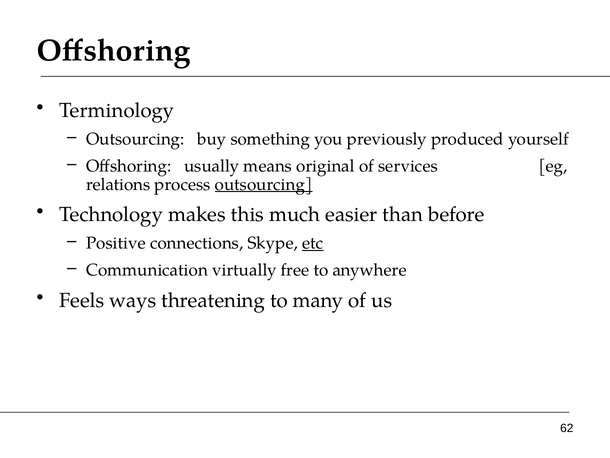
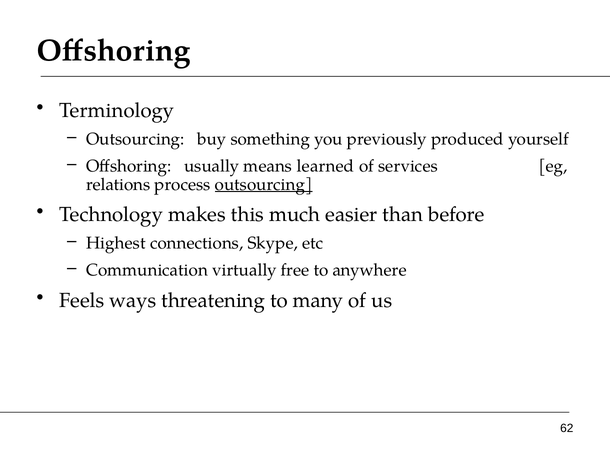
original: original -> learned
Positive: Positive -> Highest
etc underline: present -> none
